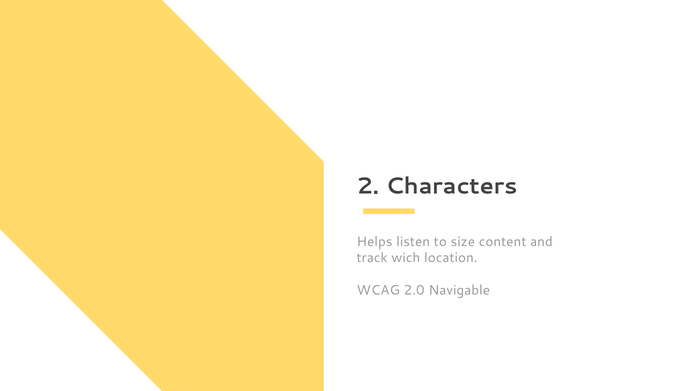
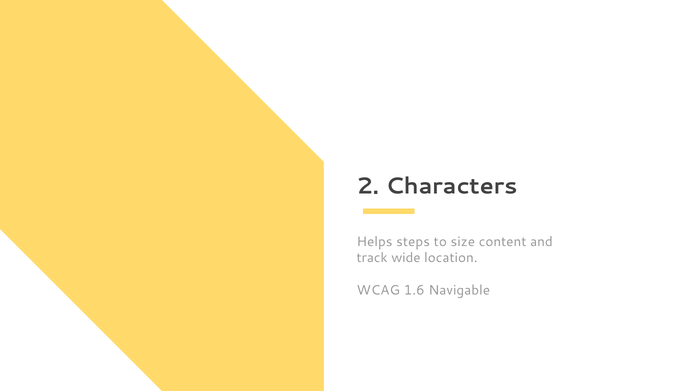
listen: listen -> steps
wich: wich -> wide
2.0: 2.0 -> 1.6
